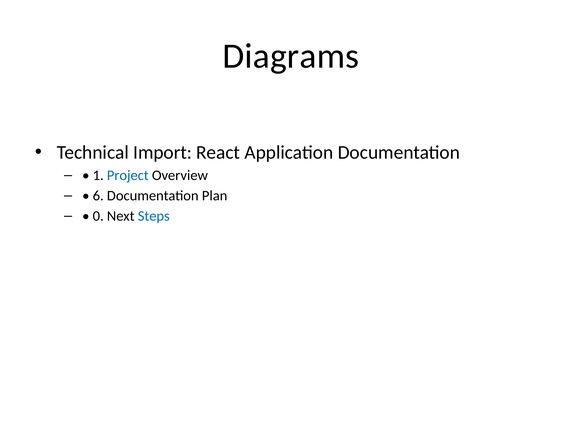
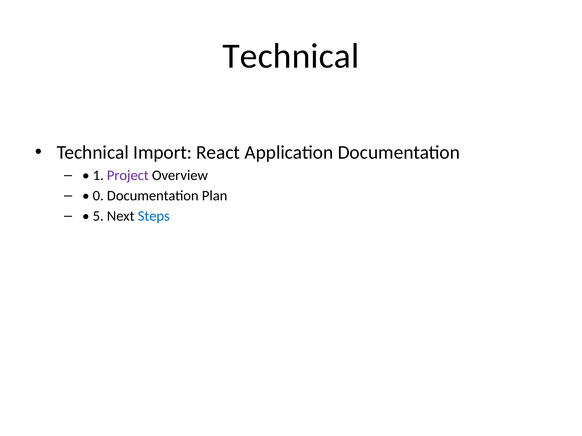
Diagrams at (291, 56): Diagrams -> Technical
Project colour: blue -> purple
6: 6 -> 0
0: 0 -> 5
